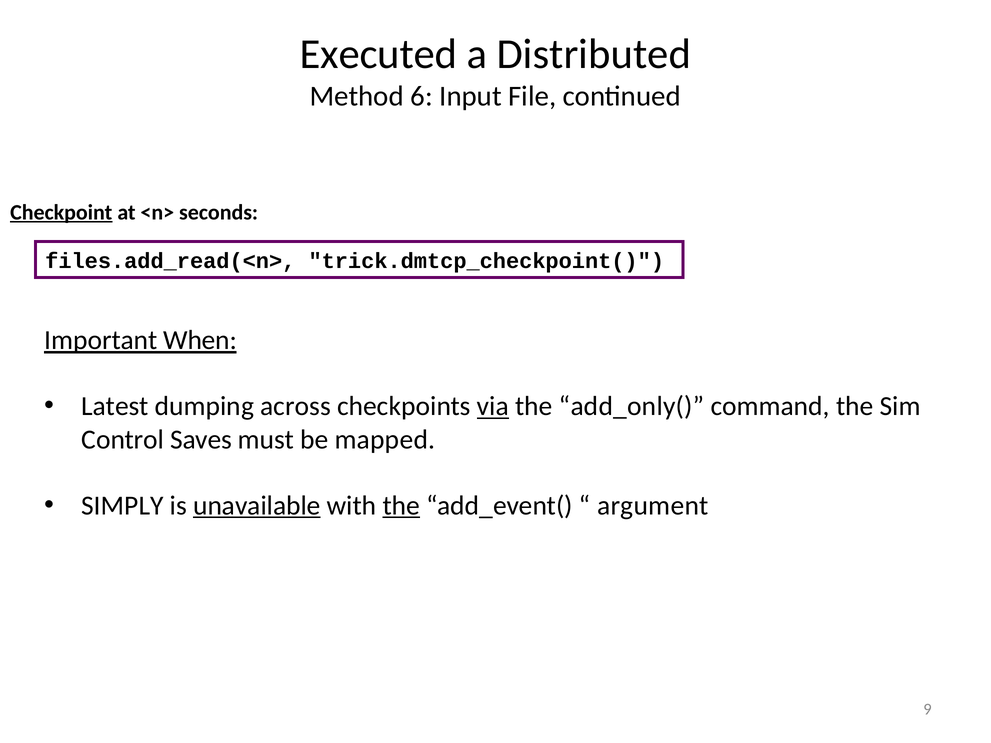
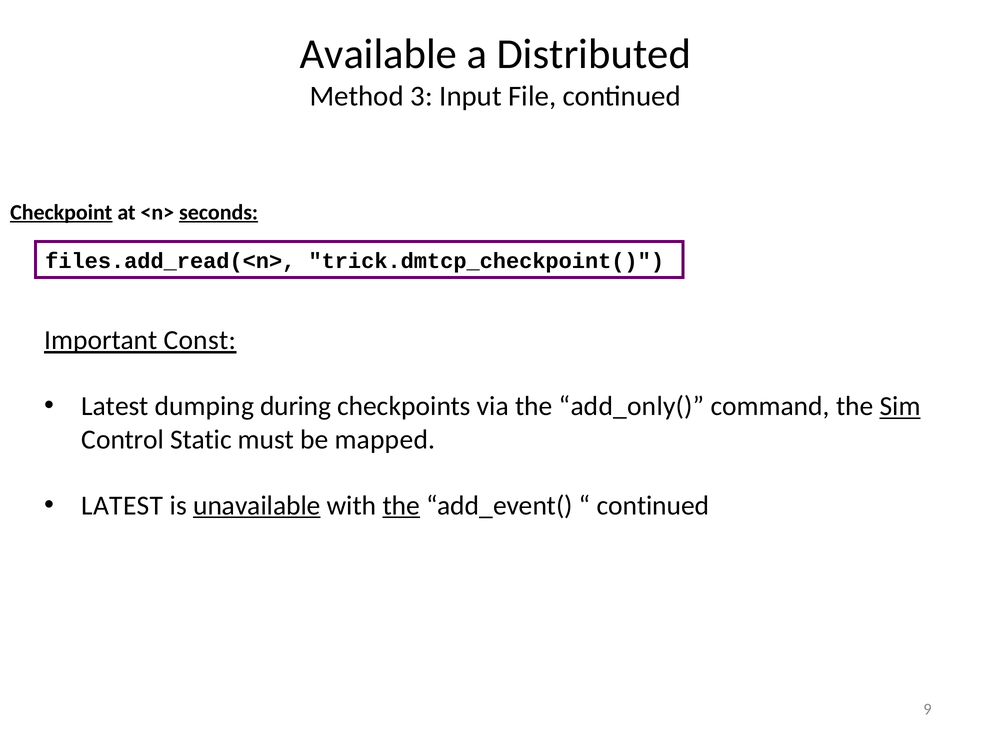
Executed: Executed -> Available
6: 6 -> 3
seconds underline: none -> present
When: When -> Const
across: across -> during
via underline: present -> none
Sim underline: none -> present
Saves: Saves -> Static
SIMPLY at (122, 506): SIMPLY -> LATEST
argument at (653, 506): argument -> continued
